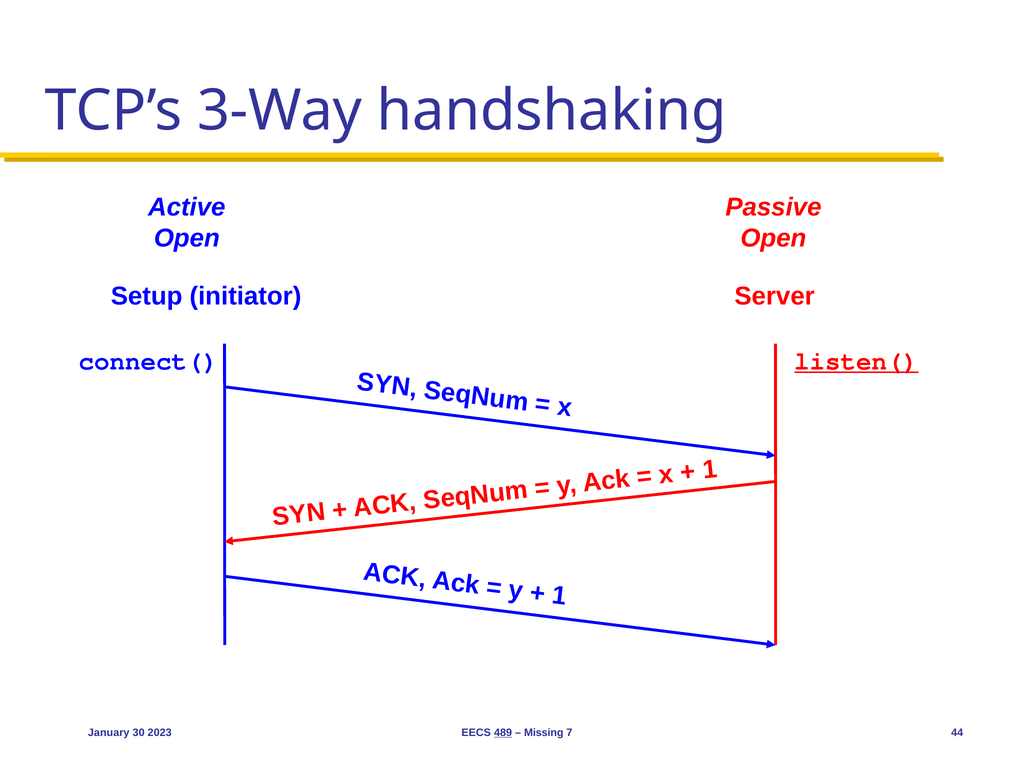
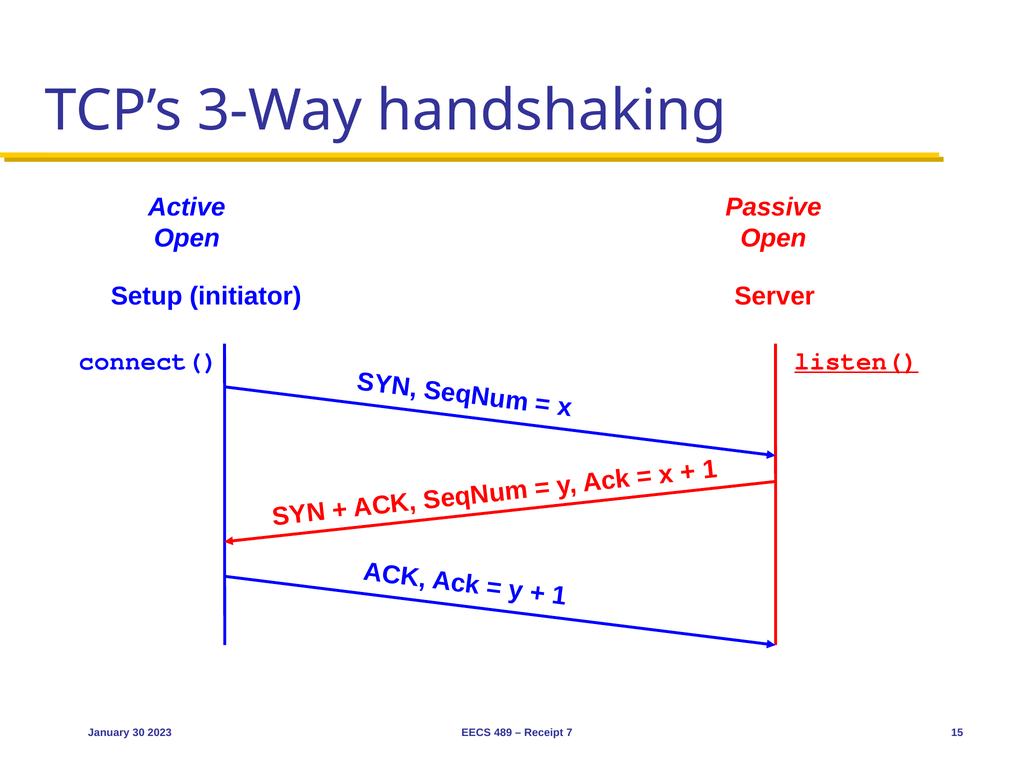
489 underline: present -> none
Missing: Missing -> Receipt
44: 44 -> 15
